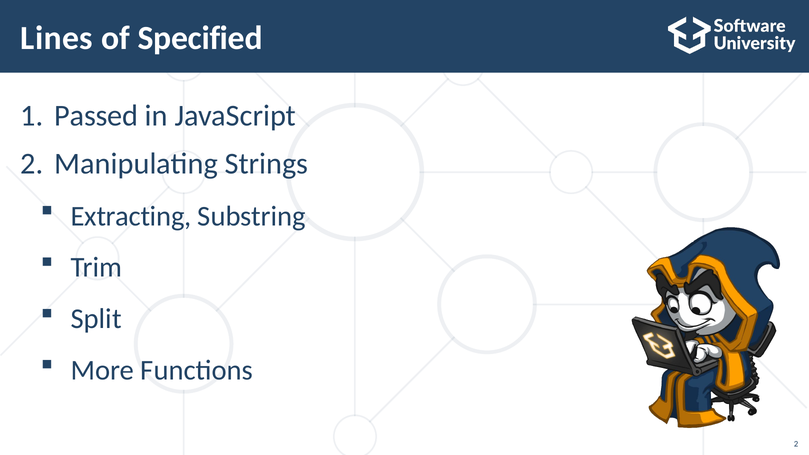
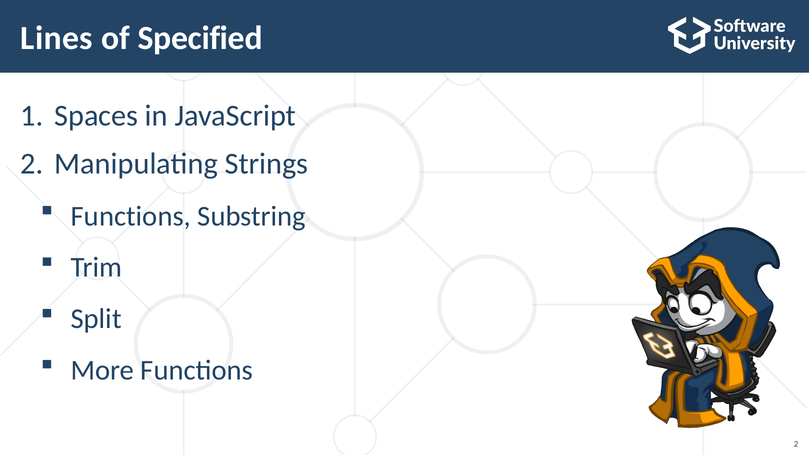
Passed: Passed -> Spaces
Extracting at (131, 216): Extracting -> Functions
